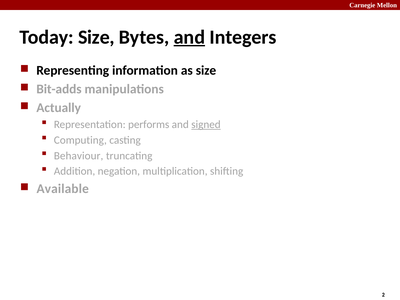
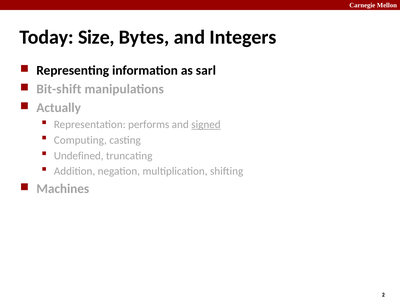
and at (189, 37) underline: present -> none
as size: size -> sarl
Bit-adds: Bit-adds -> Bit-shift
Behaviour: Behaviour -> Undefined
Available: Available -> Machines
